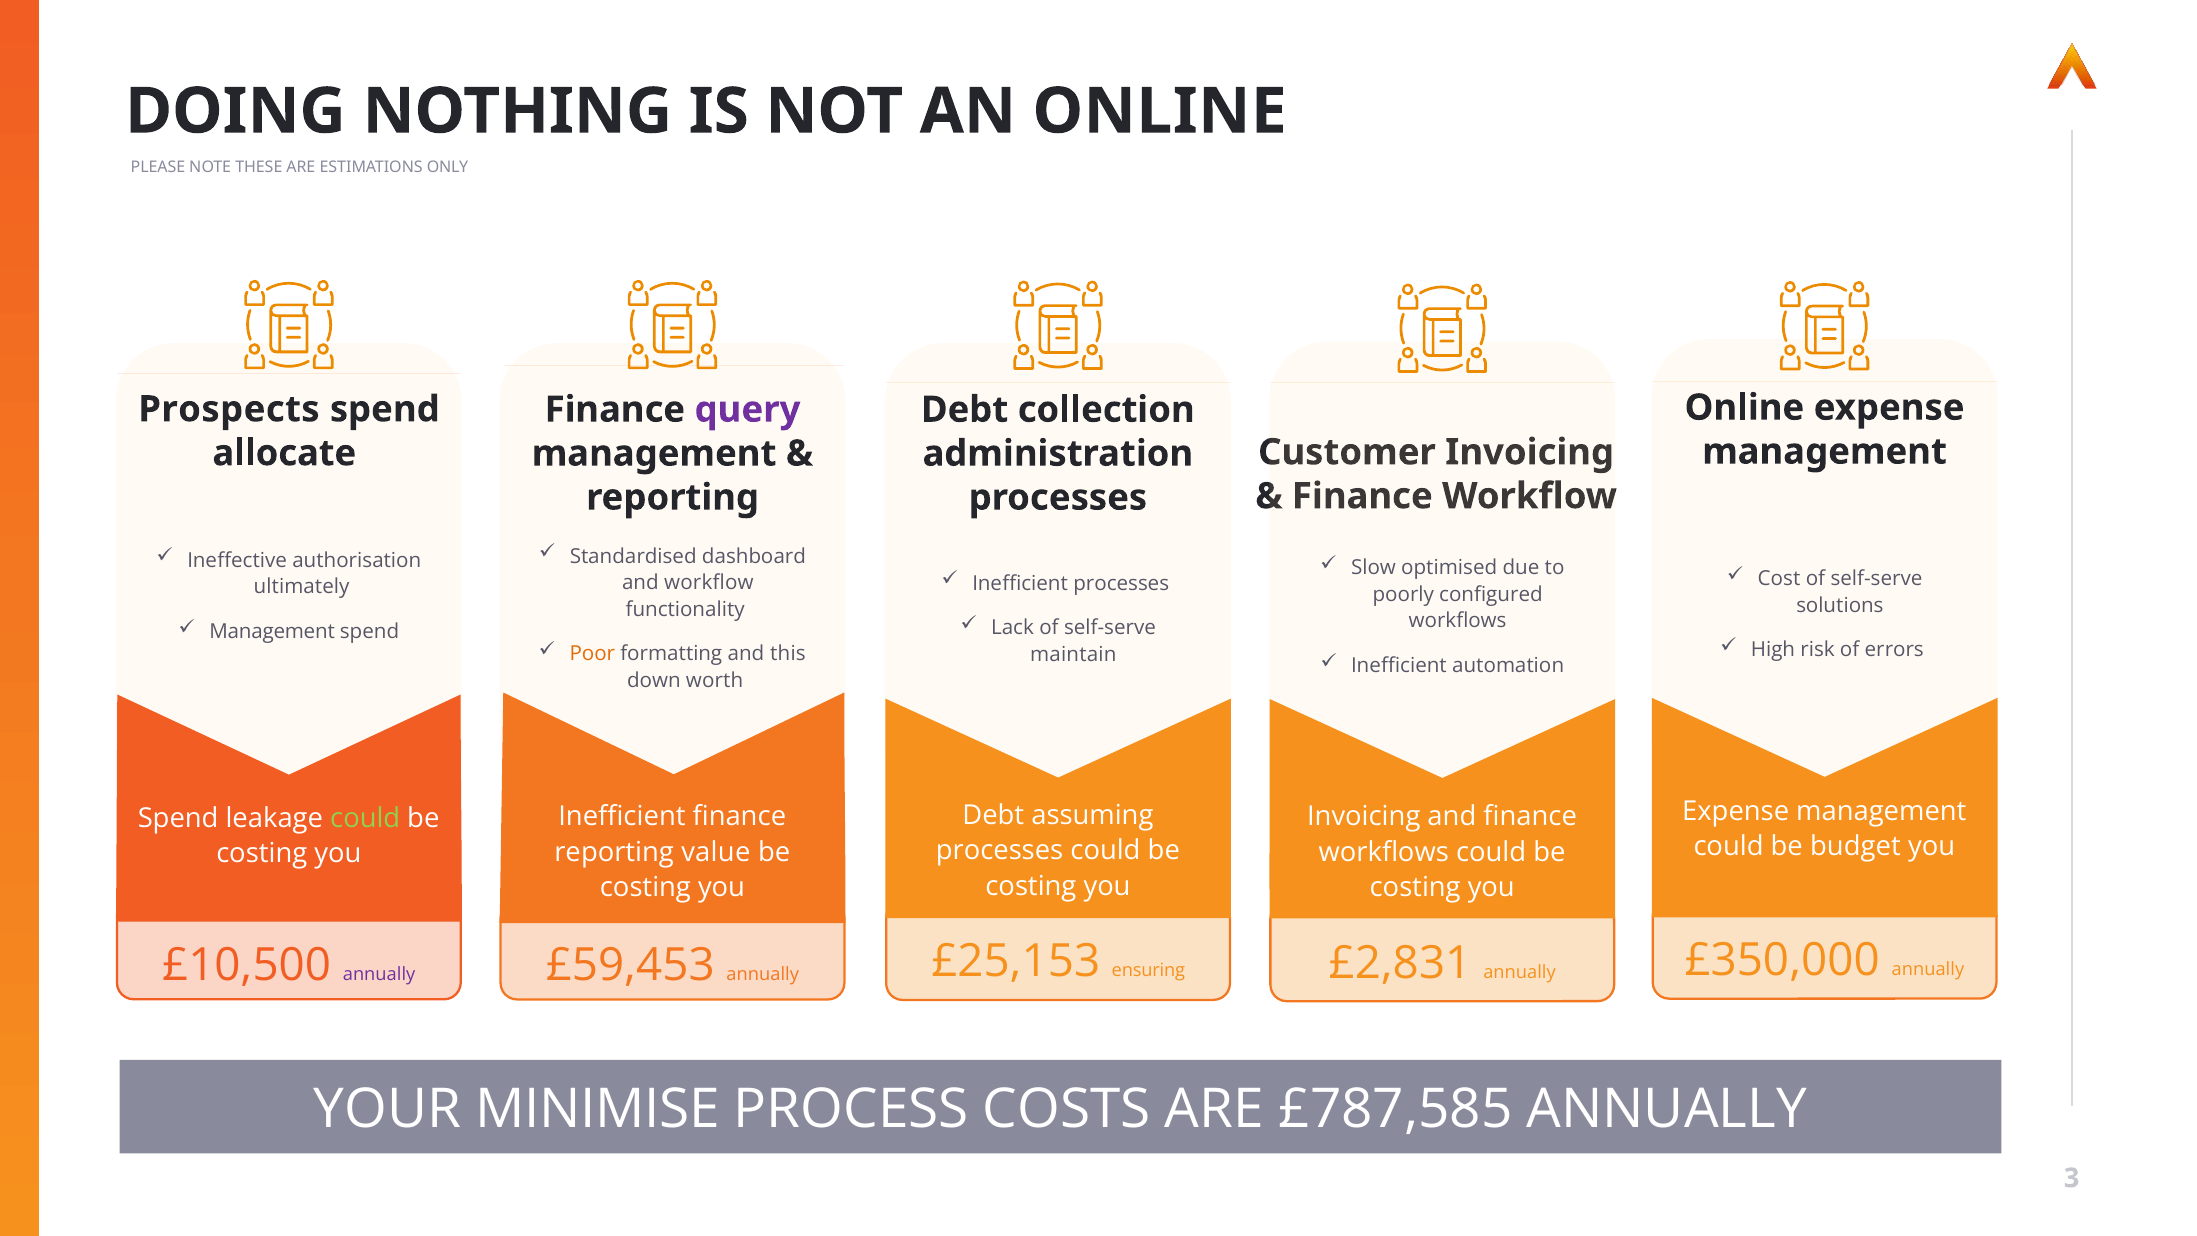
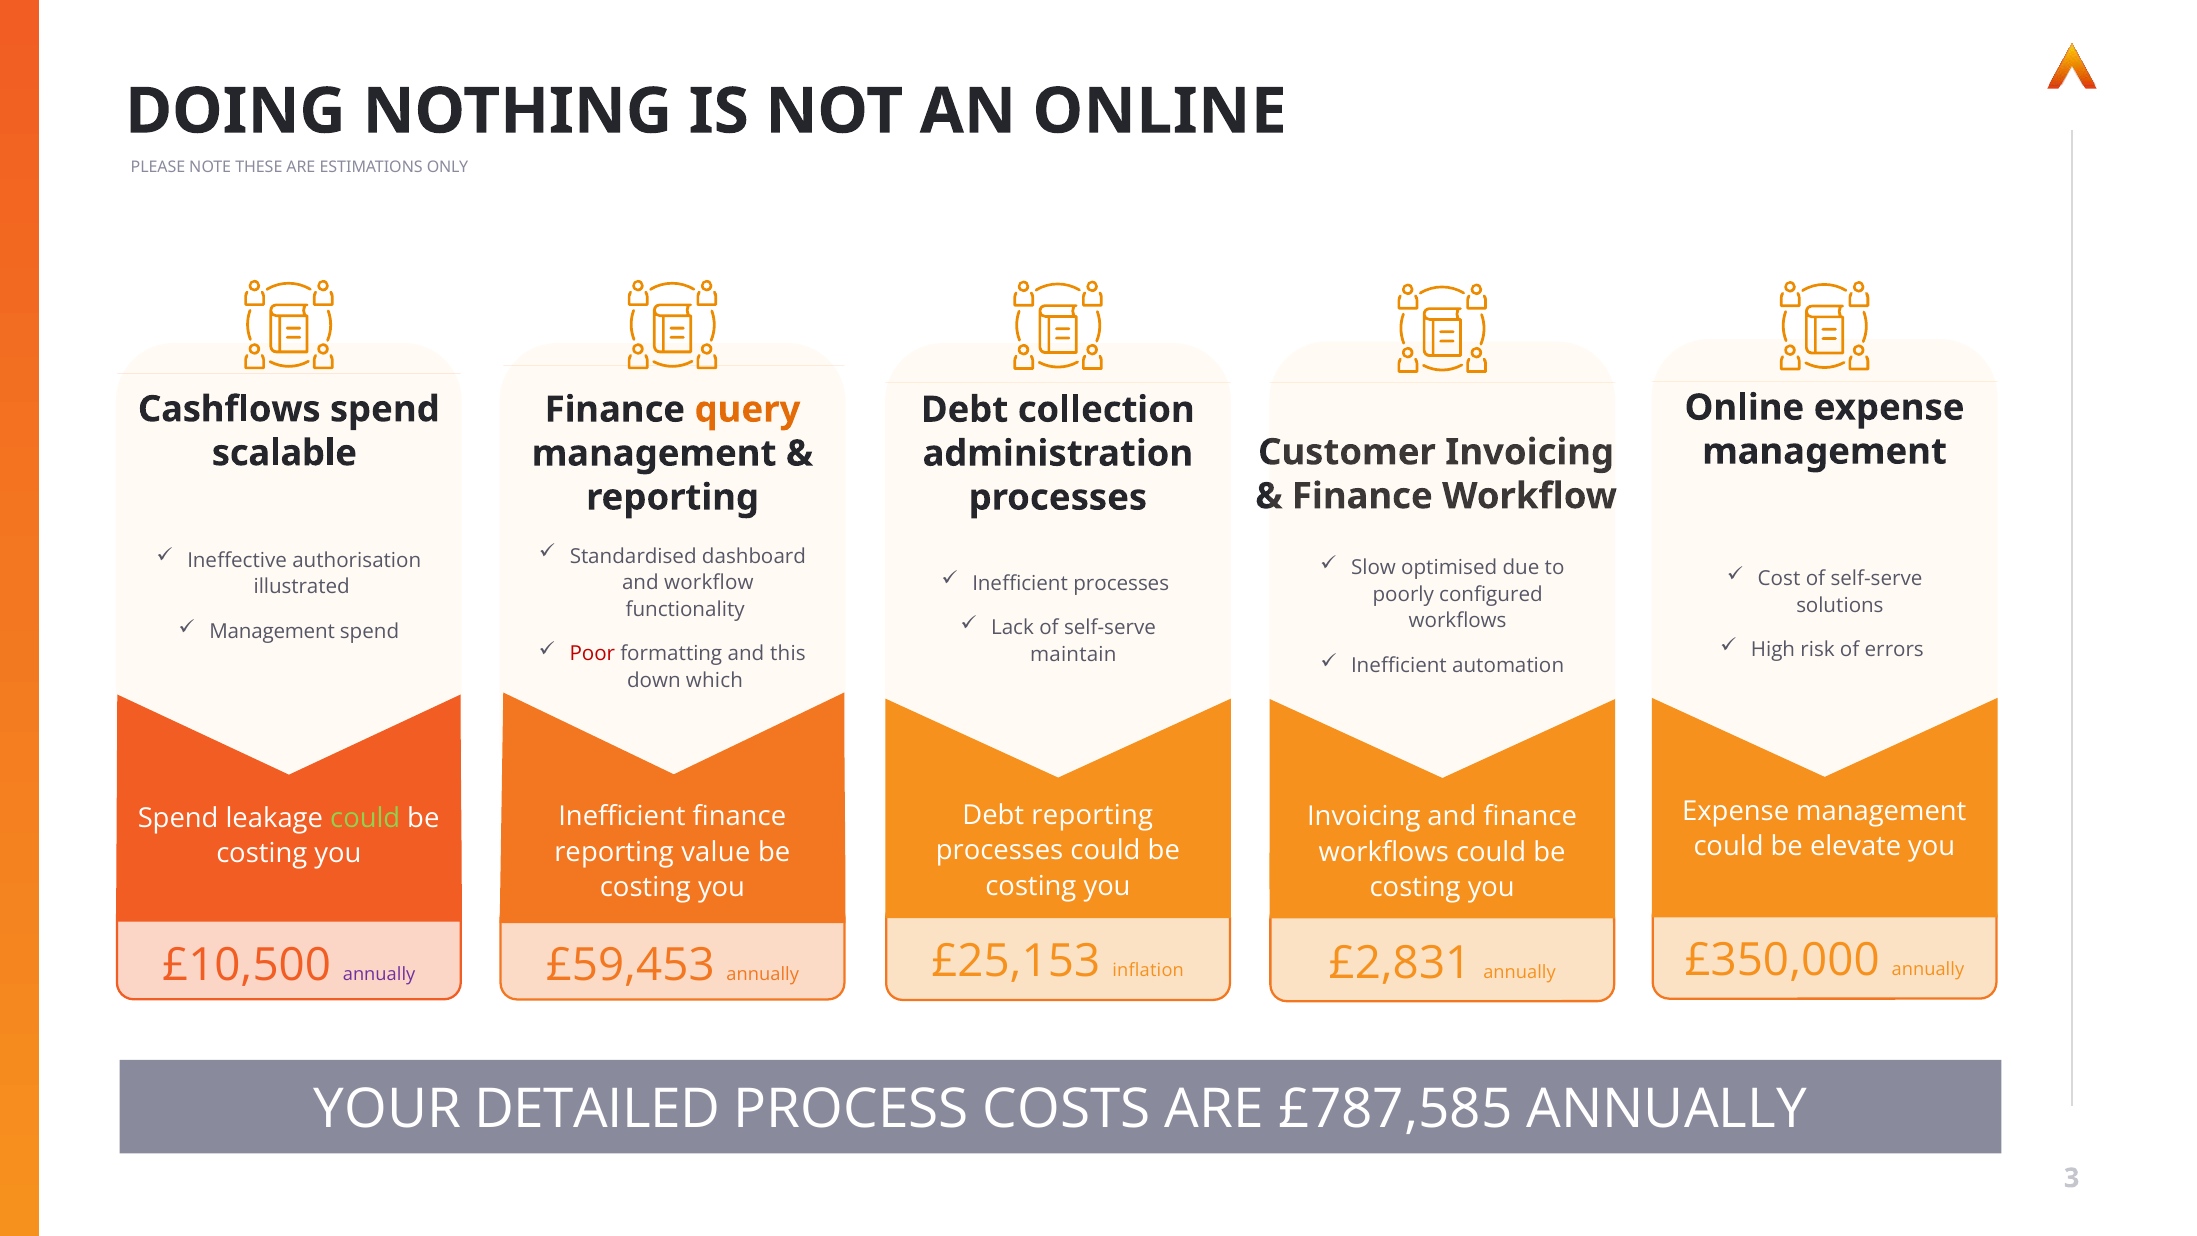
Prospects: Prospects -> Cashflows
query colour: purple -> orange
allocate: allocate -> scalable
ultimately: ultimately -> illustrated
Poor at (592, 654) colour: orange -> red
worth: worth -> which
Debt assuming: assuming -> reporting
budget: budget -> elevate
ensuring: ensuring -> inflation
MINIMISE: MINIMISE -> DETAILED
